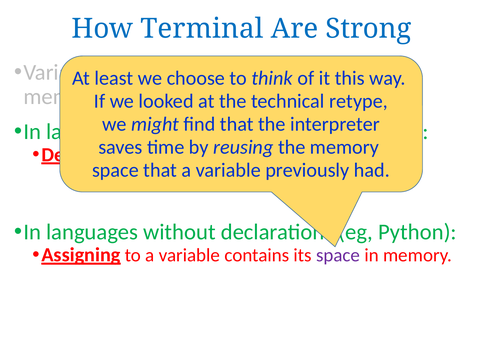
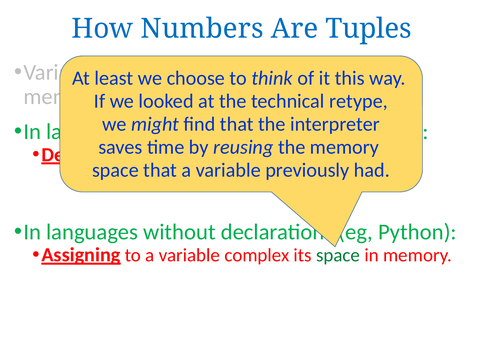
Terminal: Terminal -> Numbers
Strong: Strong -> Tuples
contains: contains -> complex
space at (338, 256) colour: purple -> green
